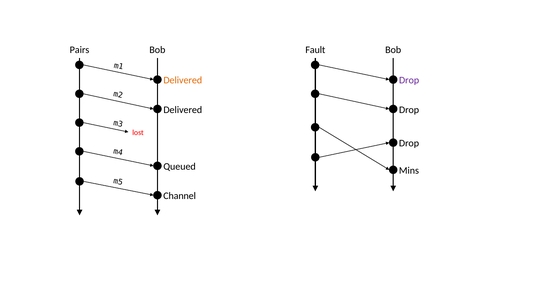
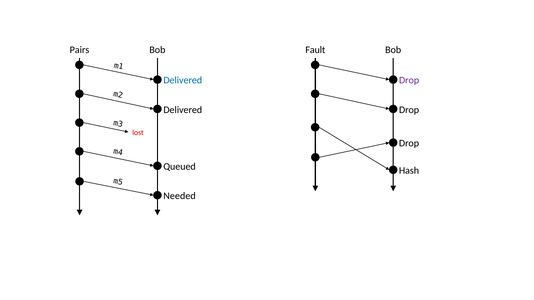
Delivered at (183, 80) colour: orange -> blue
Mins: Mins -> Hash
Channel: Channel -> Needed
